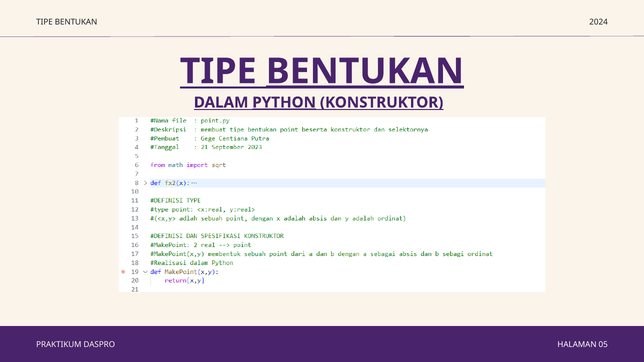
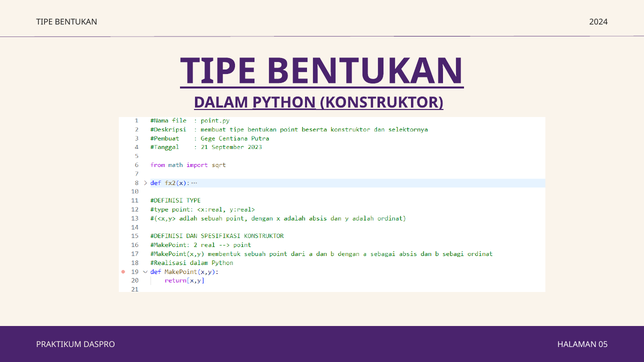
BENTUKAN at (365, 71) underline: present -> none
